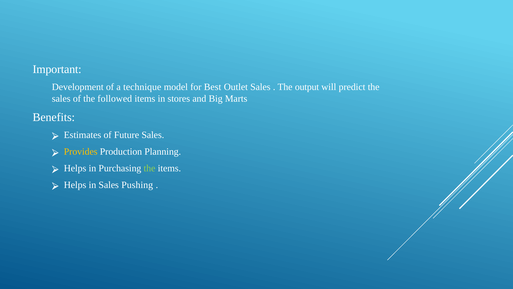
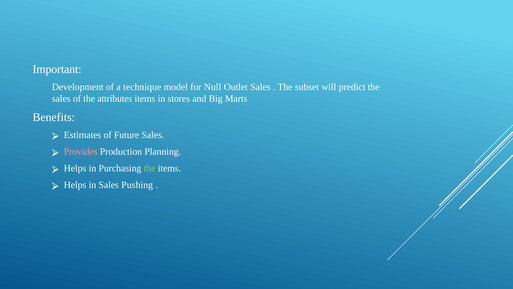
Best: Best -> Null
output: output -> subset
followed: followed -> attributes
Provides colour: yellow -> pink
